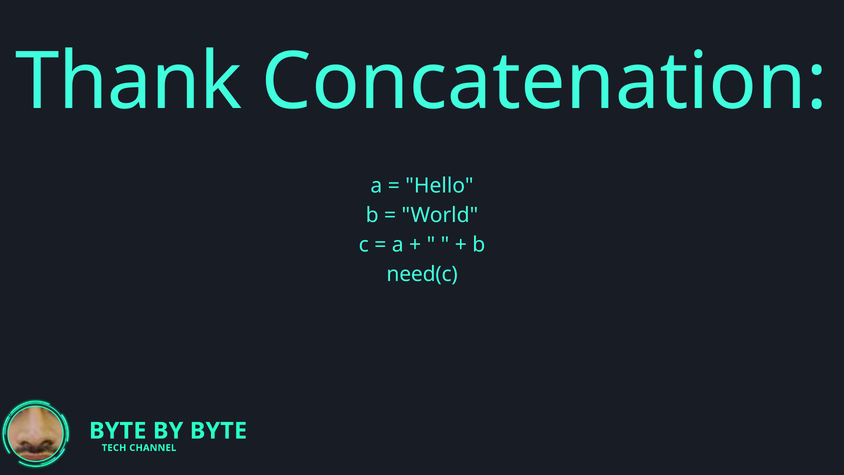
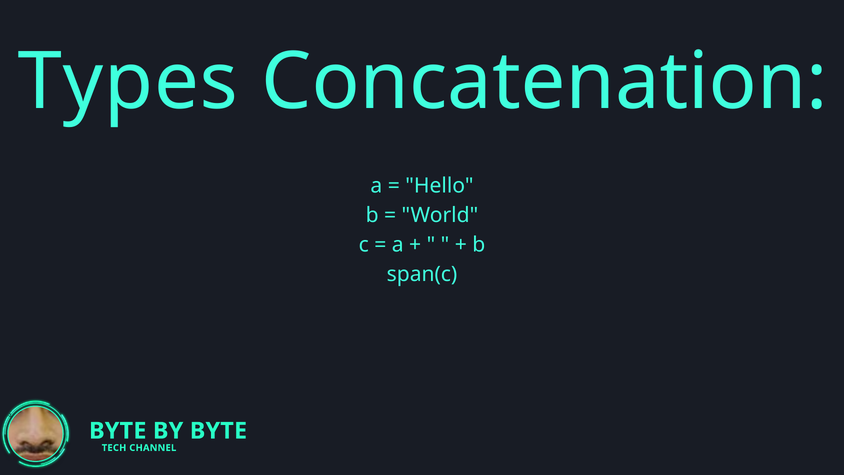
Thank: Thank -> Types
need(c: need(c -> span(c
